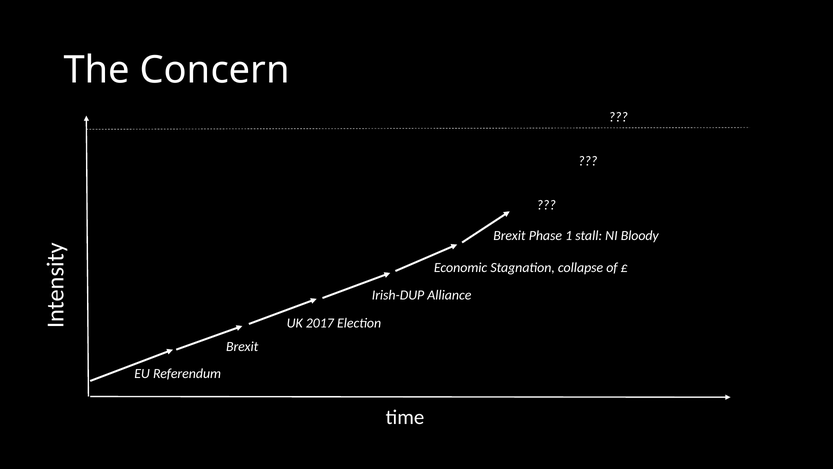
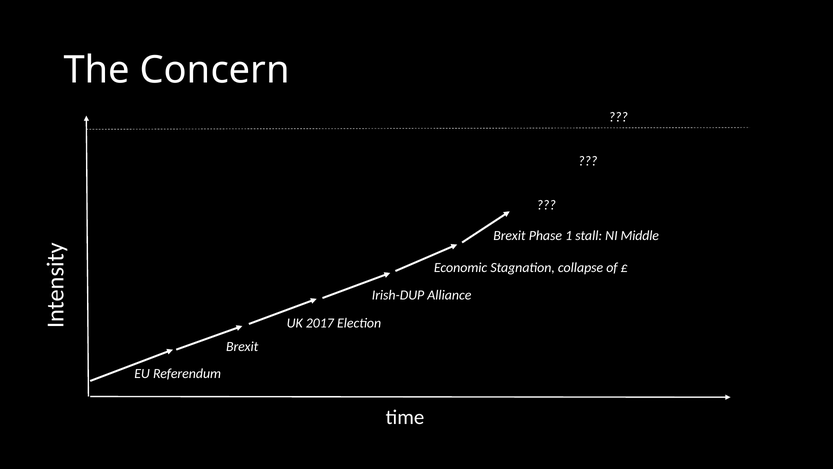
Bloody: Bloody -> Middle
